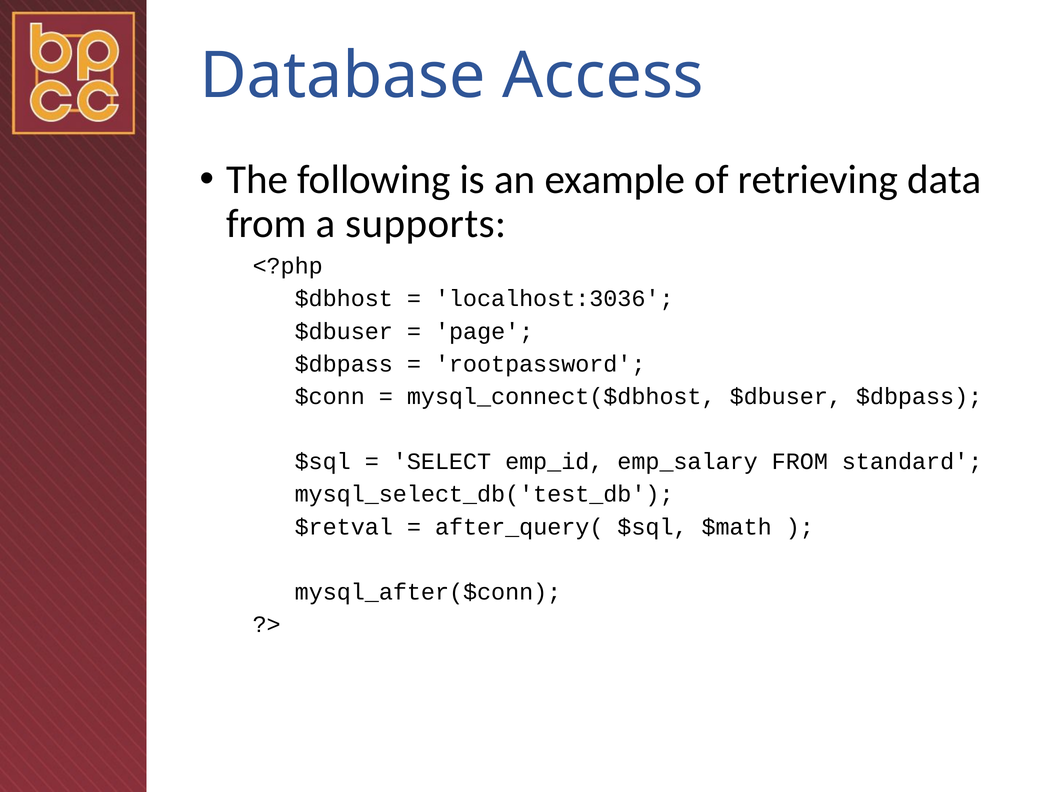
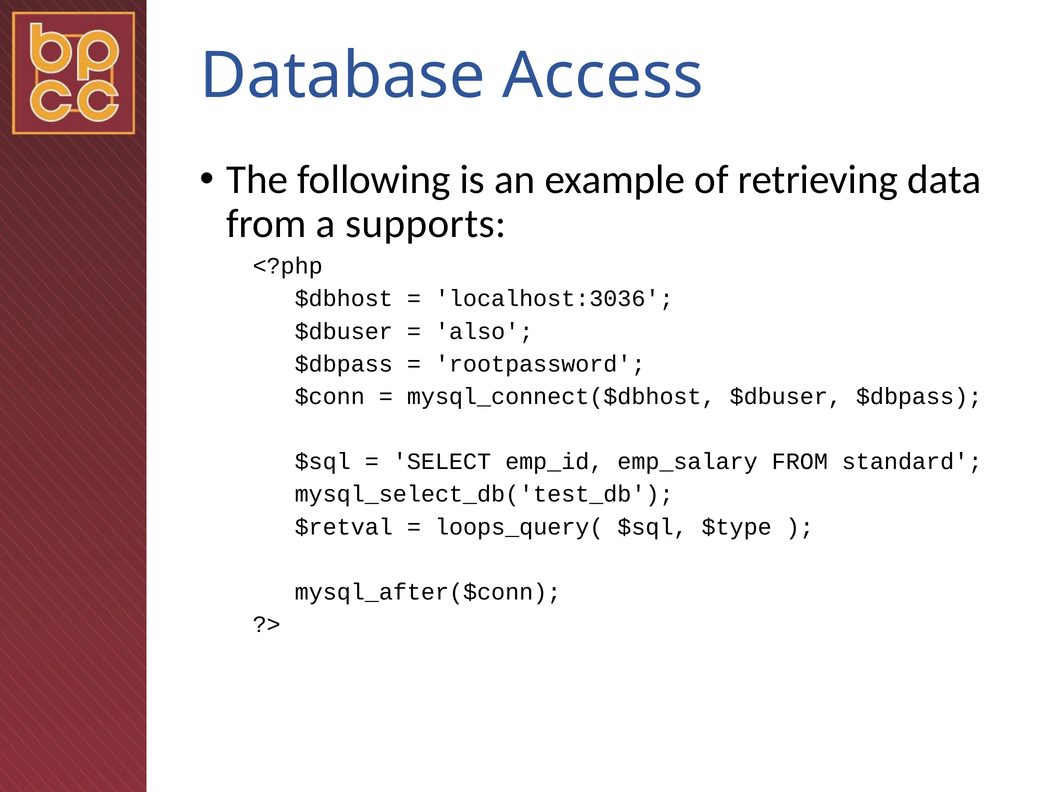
page: page -> also
after_query(: after_query( -> loops_query(
$math: $math -> $type
